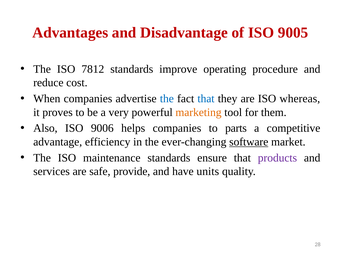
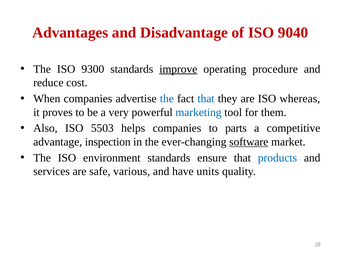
9005: 9005 -> 9040
7812: 7812 -> 9300
improve underline: none -> present
marketing colour: orange -> blue
9006: 9006 -> 5503
efficiency: efficiency -> inspection
maintenance: maintenance -> environment
products colour: purple -> blue
provide: provide -> various
